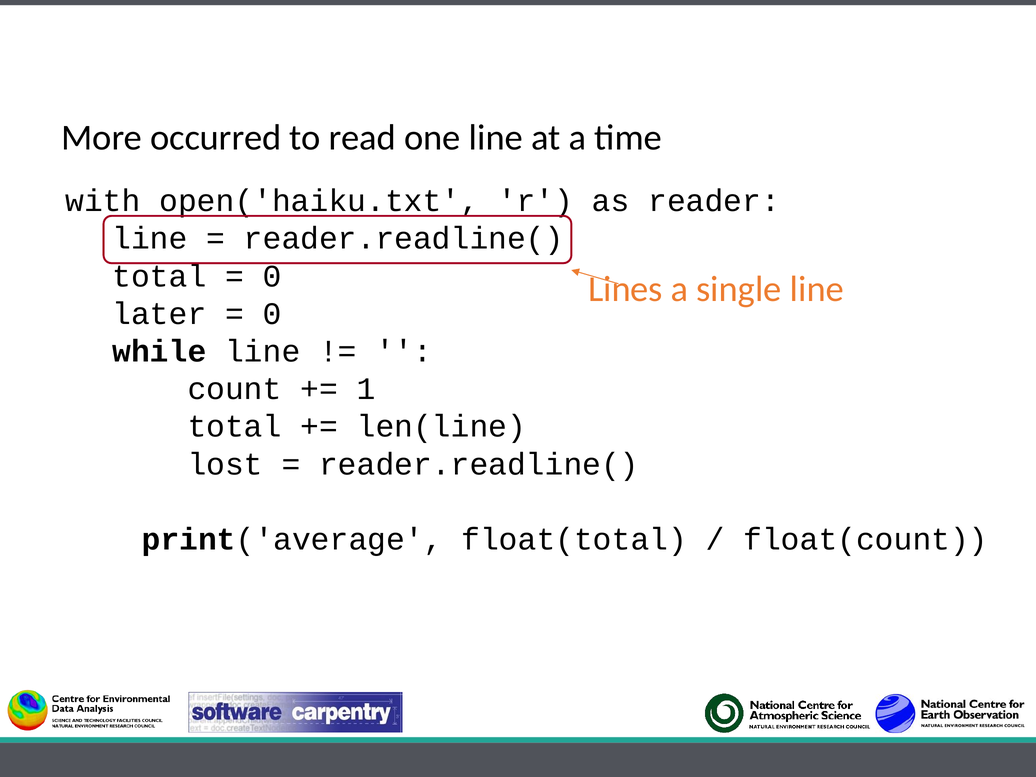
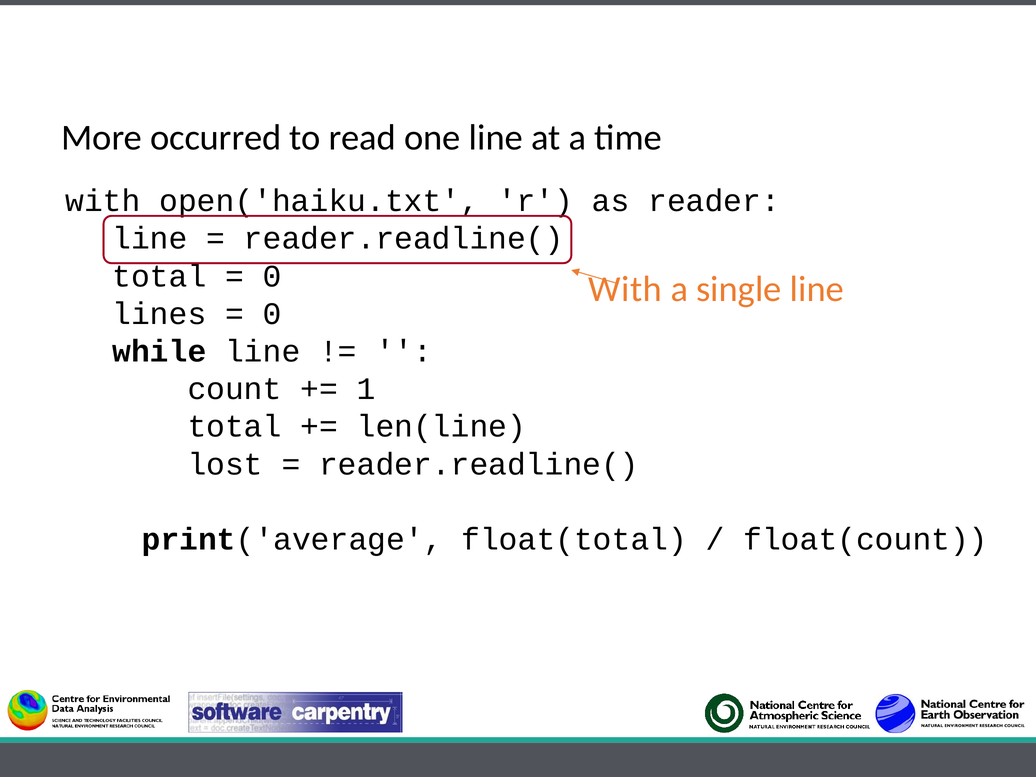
Lines at (625, 289): Lines -> With
later: later -> lines
